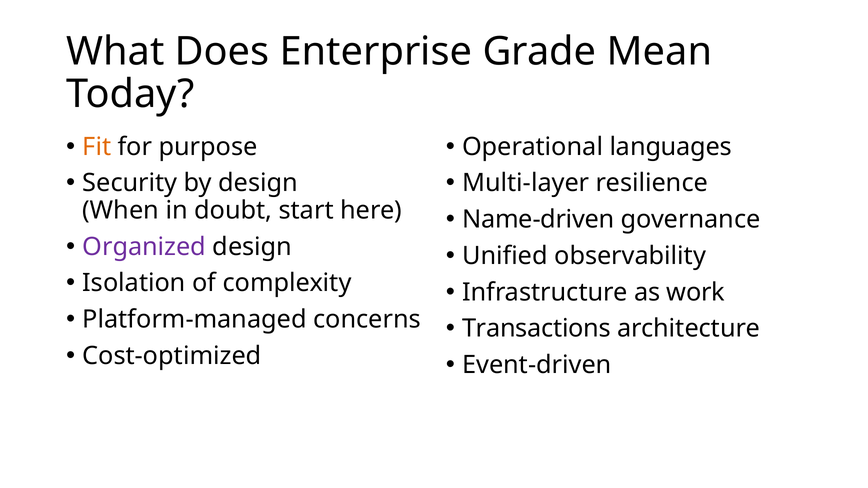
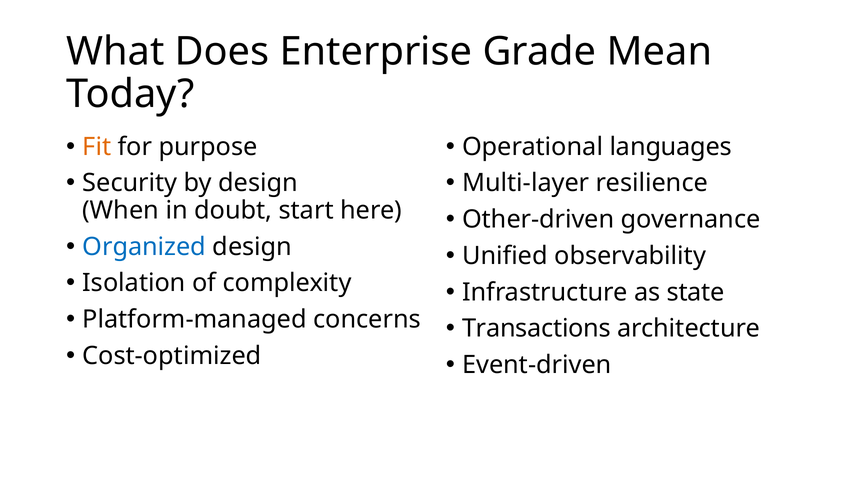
Name-driven: Name-driven -> Other-driven
Organized colour: purple -> blue
work: work -> state
